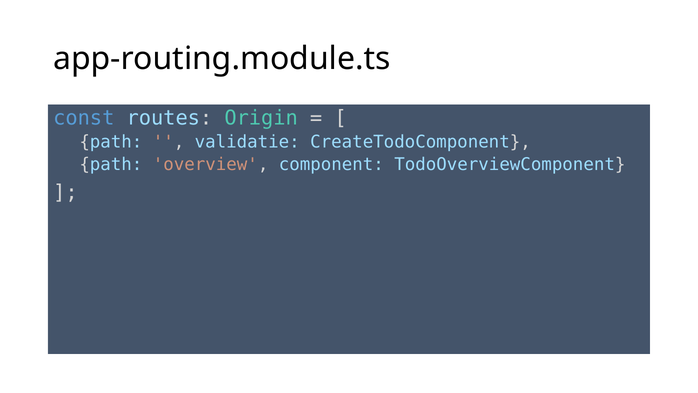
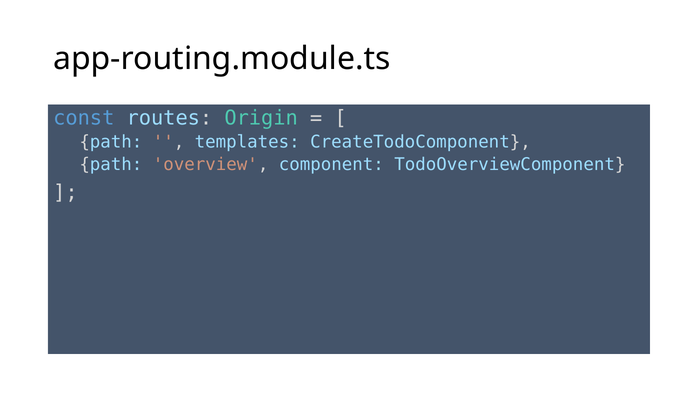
validatie: validatie -> templates
